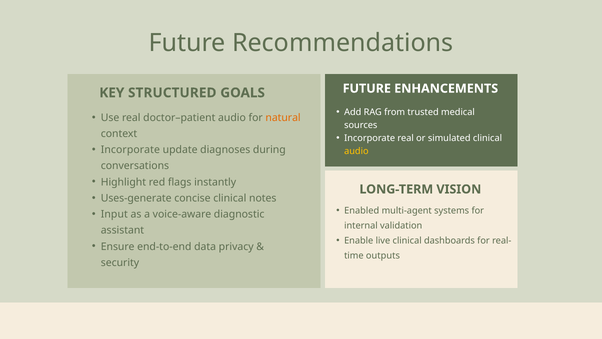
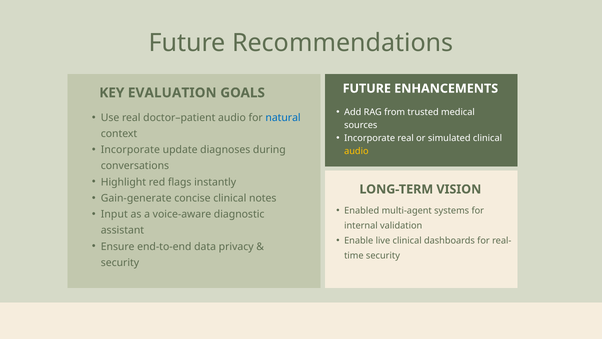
STRUCTURED: STRUCTURED -> EVALUATION
natural colour: orange -> blue
Uses-generate: Uses-generate -> Gain-generate
outputs at (383, 256): outputs -> security
